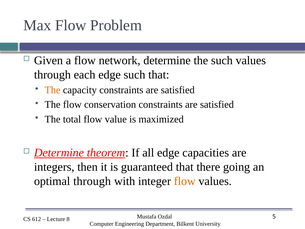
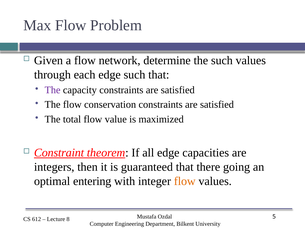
The at (53, 90) colour: orange -> purple
Determine at (59, 153): Determine -> Constraint
optimal through: through -> entering
